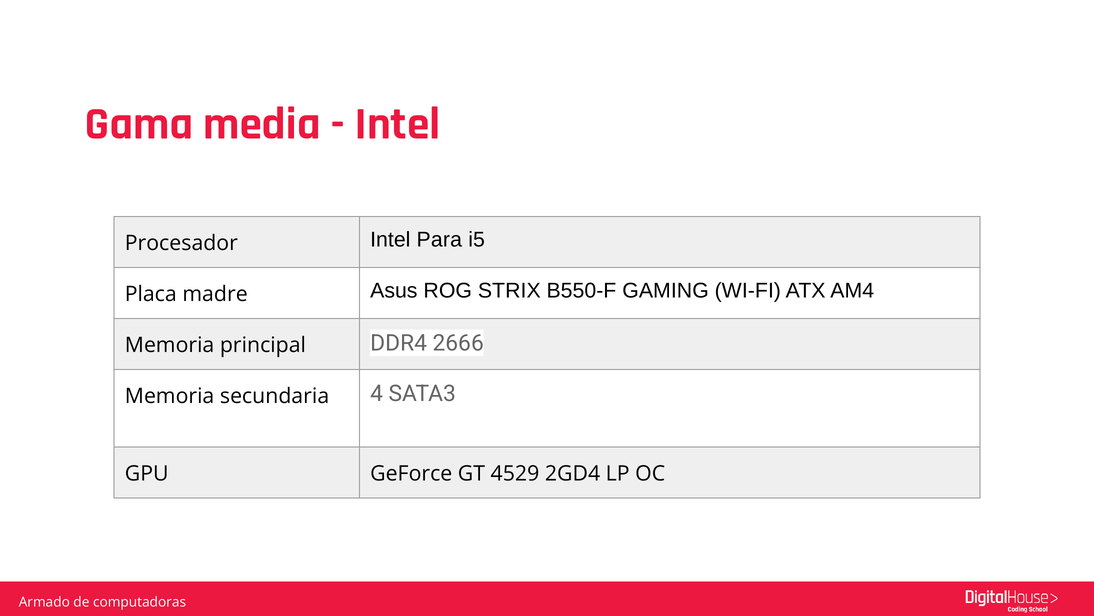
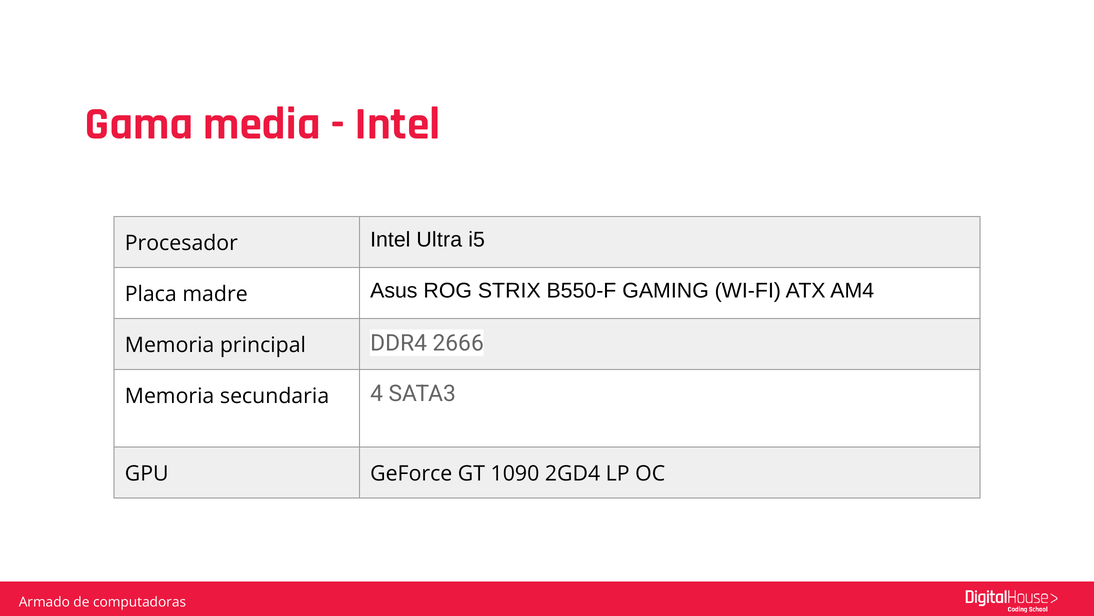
Para: Para -> Ultra
4529: 4529 -> 1090
